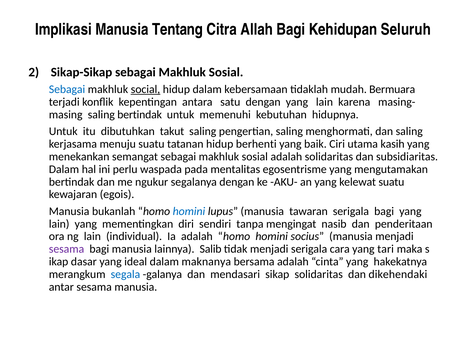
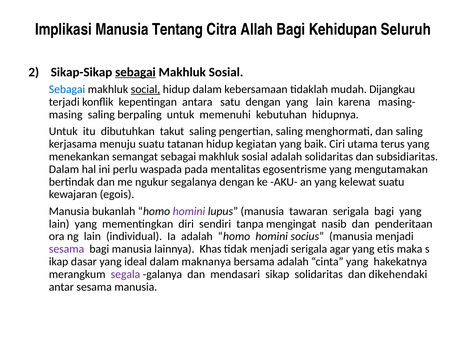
sebagai at (135, 72) underline: none -> present
Bermuara: Bermuara -> Dijangkau
saling bertindak: bertindak -> berpaling
berhenti: berhenti -> kegiatan
kasih: kasih -> terus
homini at (189, 211) colour: blue -> purple
Salib: Salib -> Khas
cara: cara -> agar
tari: tari -> etis
segala colour: blue -> purple
